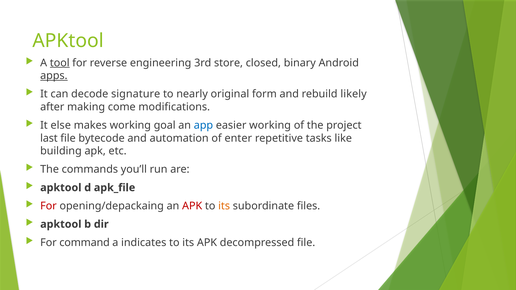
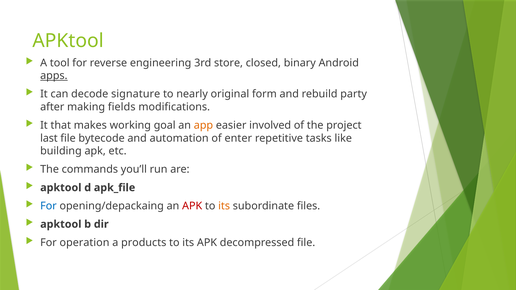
tool underline: present -> none
likely: likely -> party
come: come -> fields
else: else -> that
app colour: blue -> orange
easier working: working -> involved
For at (48, 206) colour: red -> blue
command: command -> operation
indicates: indicates -> products
